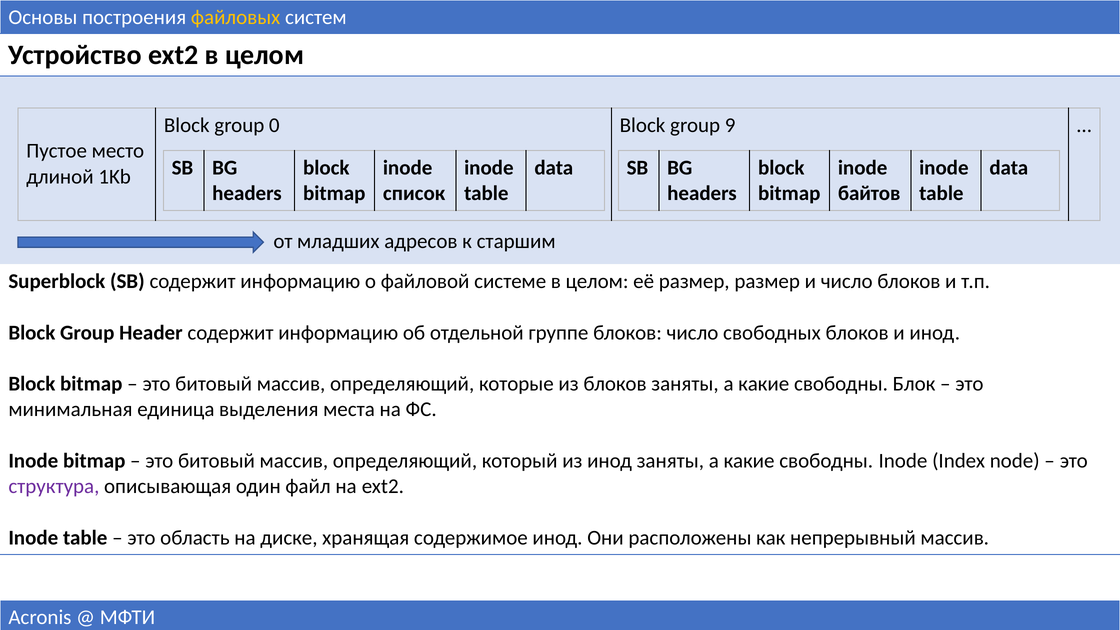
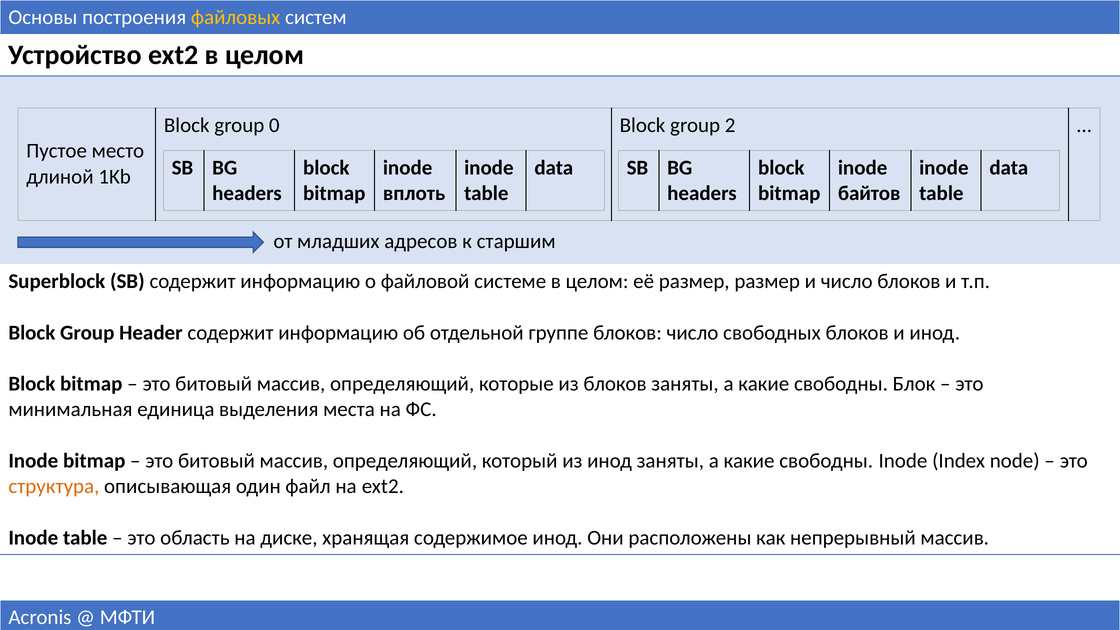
9: 9 -> 2
список: список -> вплоть
структура colour: purple -> orange
